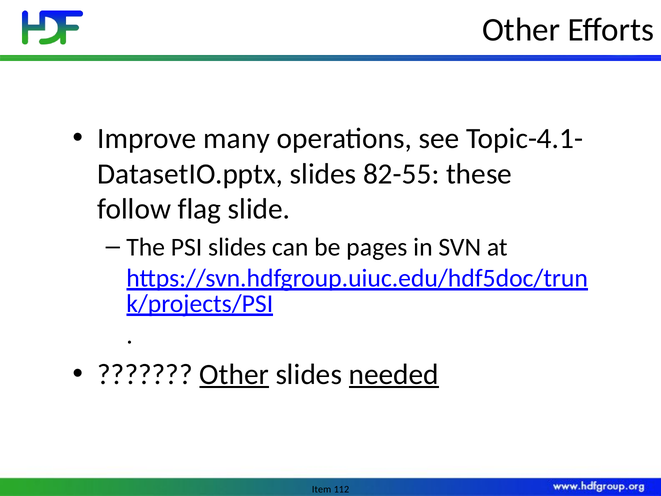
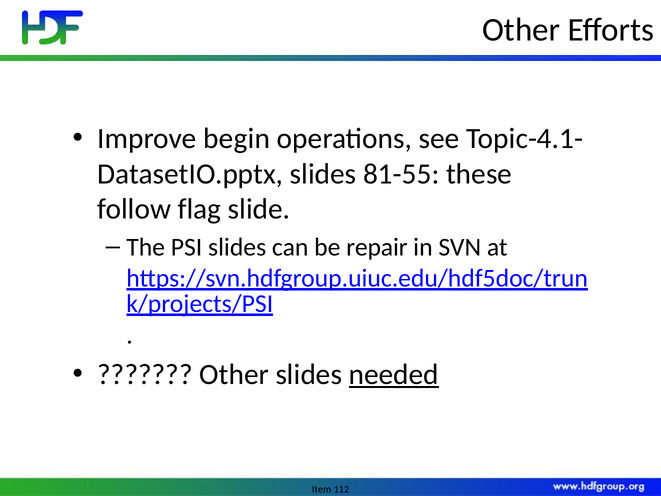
many: many -> begin
82-55: 82-55 -> 81-55
pages: pages -> repair
Other at (234, 374) underline: present -> none
